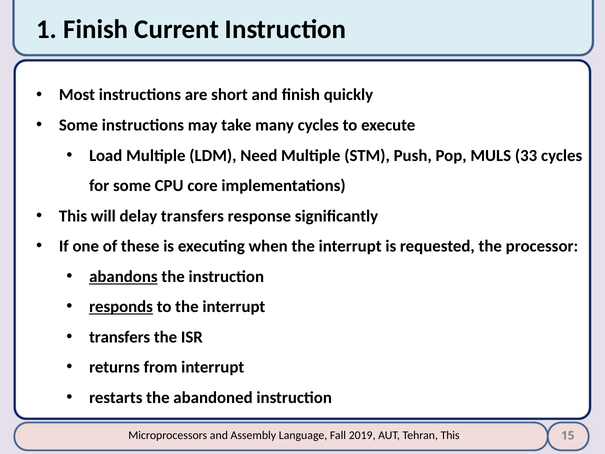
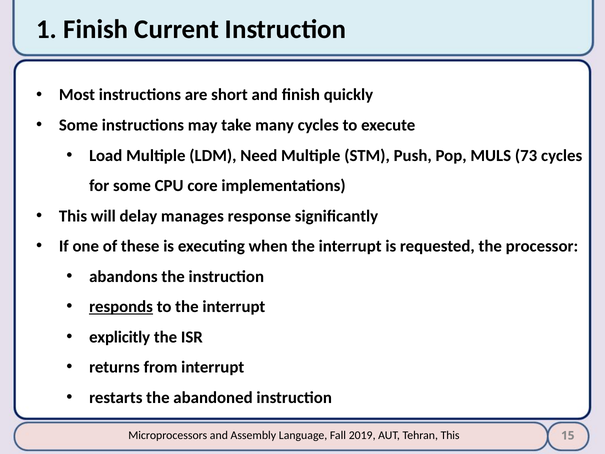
33: 33 -> 73
delay transfers: transfers -> manages
abandons underline: present -> none
transfers at (120, 337): transfers -> explicitly
